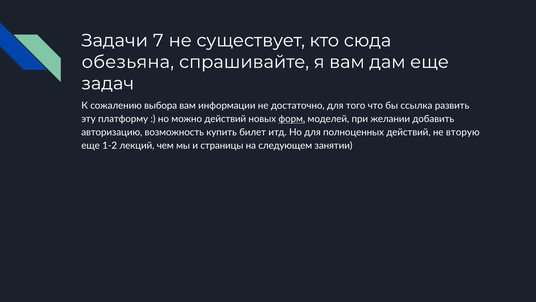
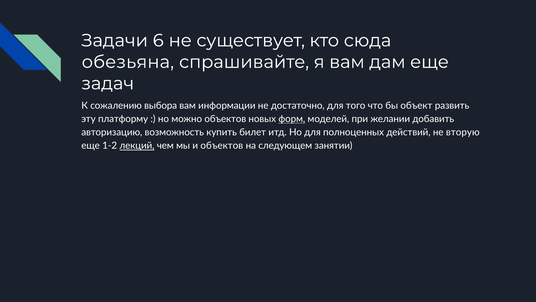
7: 7 -> 6
ссылка: ссылка -> объект
можно действий: действий -> объектов
лекций underline: none -> present
и страницы: страницы -> объектов
